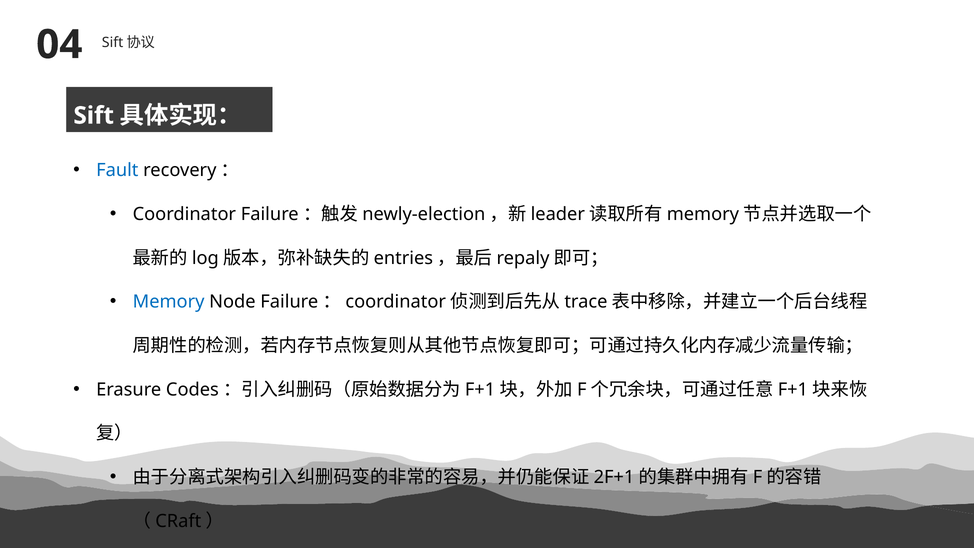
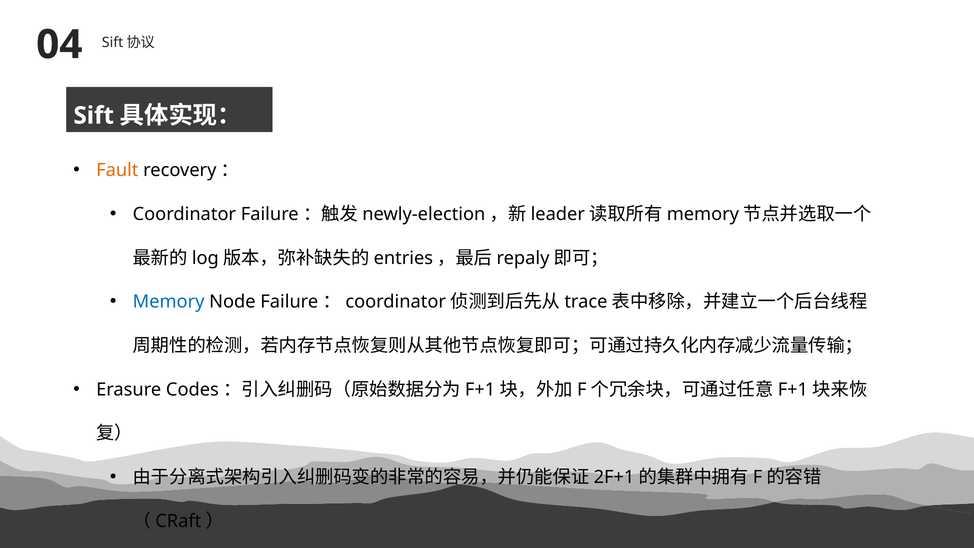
Fault colour: blue -> orange
